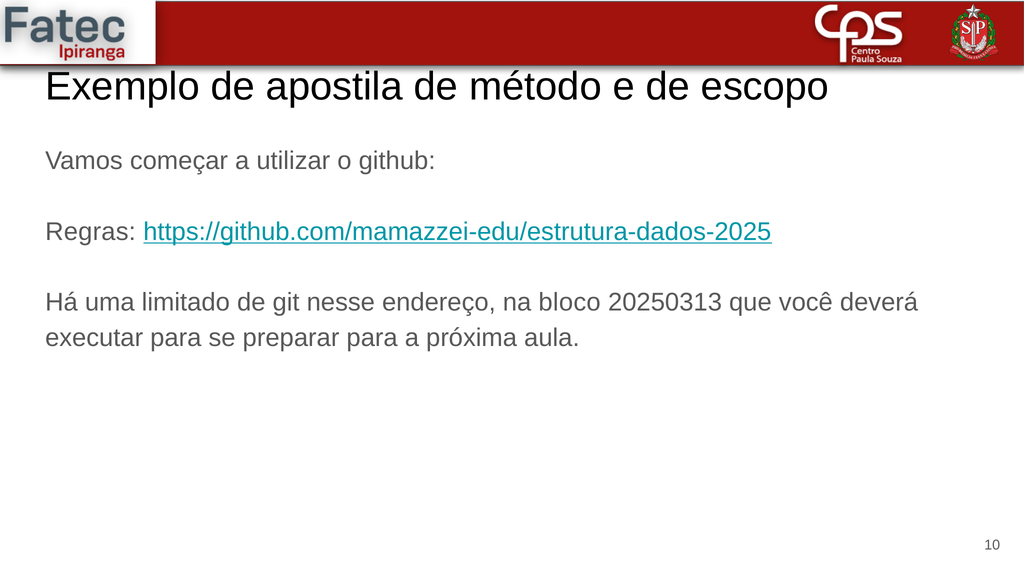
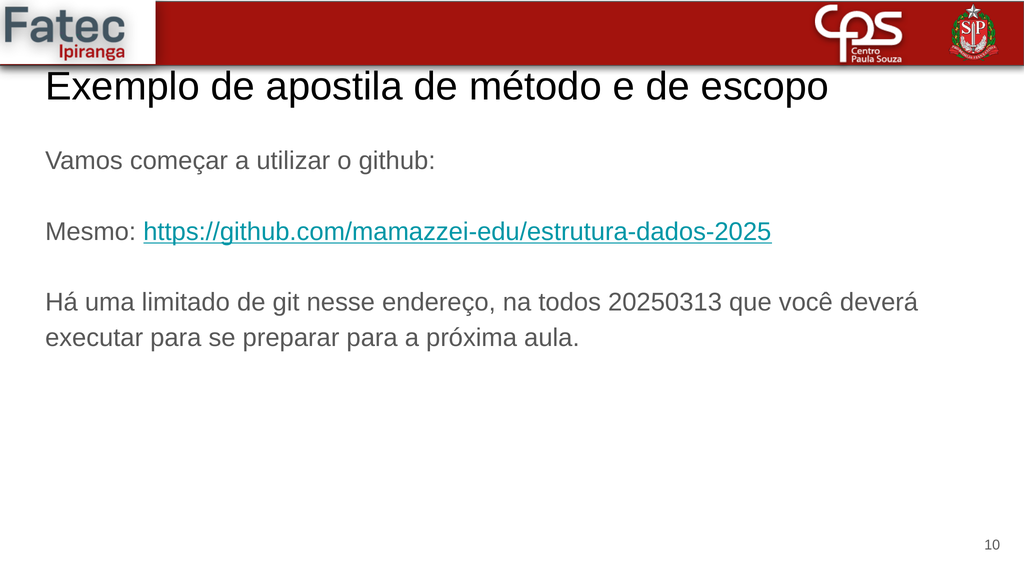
Regras: Regras -> Mesmo
bloco: bloco -> todos
